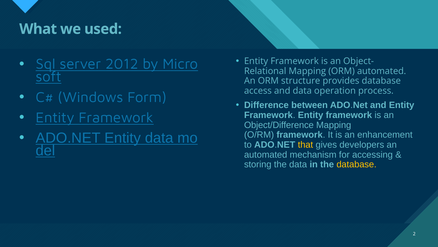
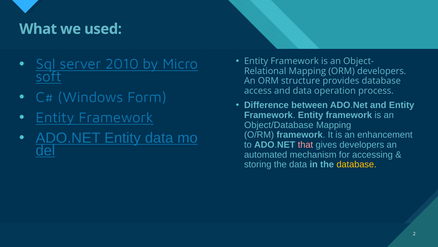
2012: 2012 -> 2010
ORM automated: automated -> developers
Object/Difference: Object/Difference -> Object/Database
that colour: yellow -> pink
